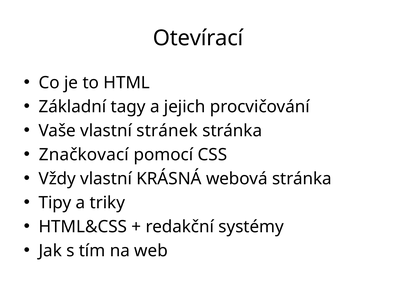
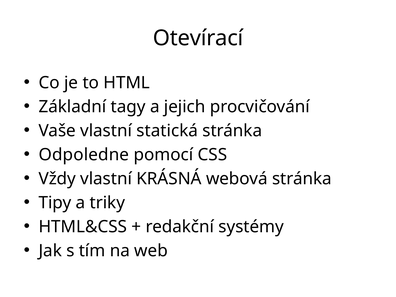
stránek: stránek -> statická
Značkovací: Značkovací -> Odpoledne
